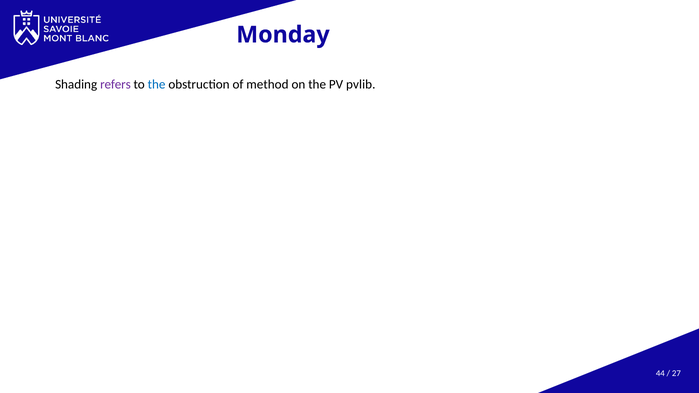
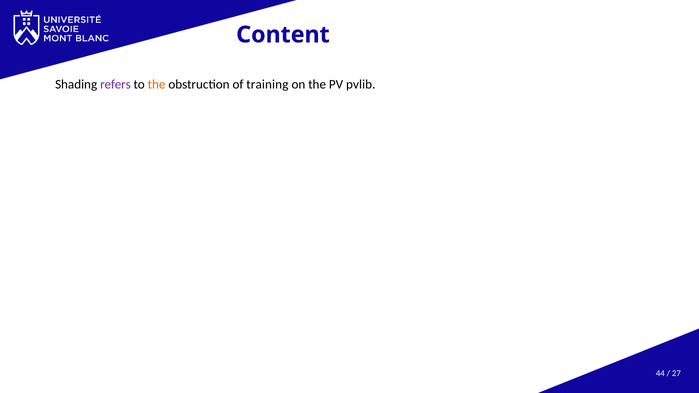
Monday: Monday -> Content
the at (157, 84) colour: blue -> orange
method: method -> training
